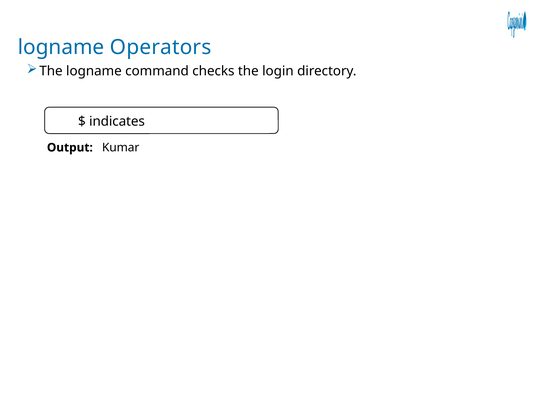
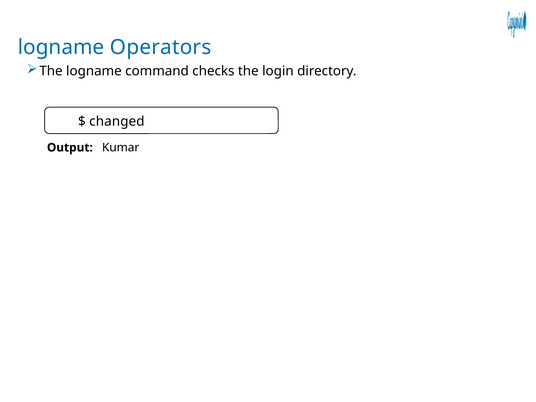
indicates: indicates -> changed
